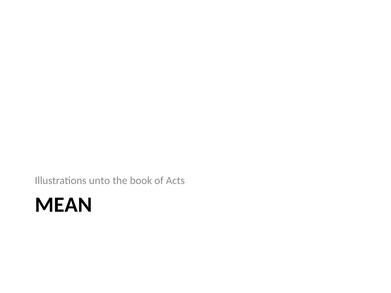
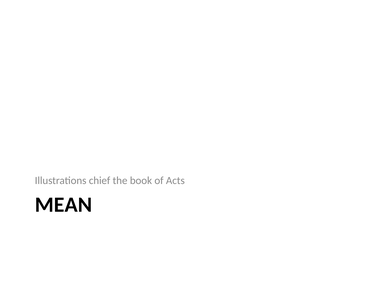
unto: unto -> chief
